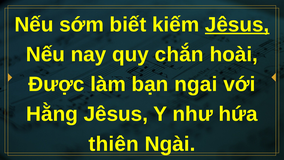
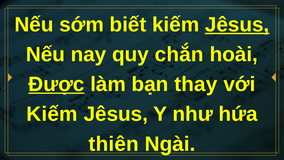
Được underline: none -> present
ngai: ngai -> thay
Hằng at (52, 114): Hằng -> Kiếm
